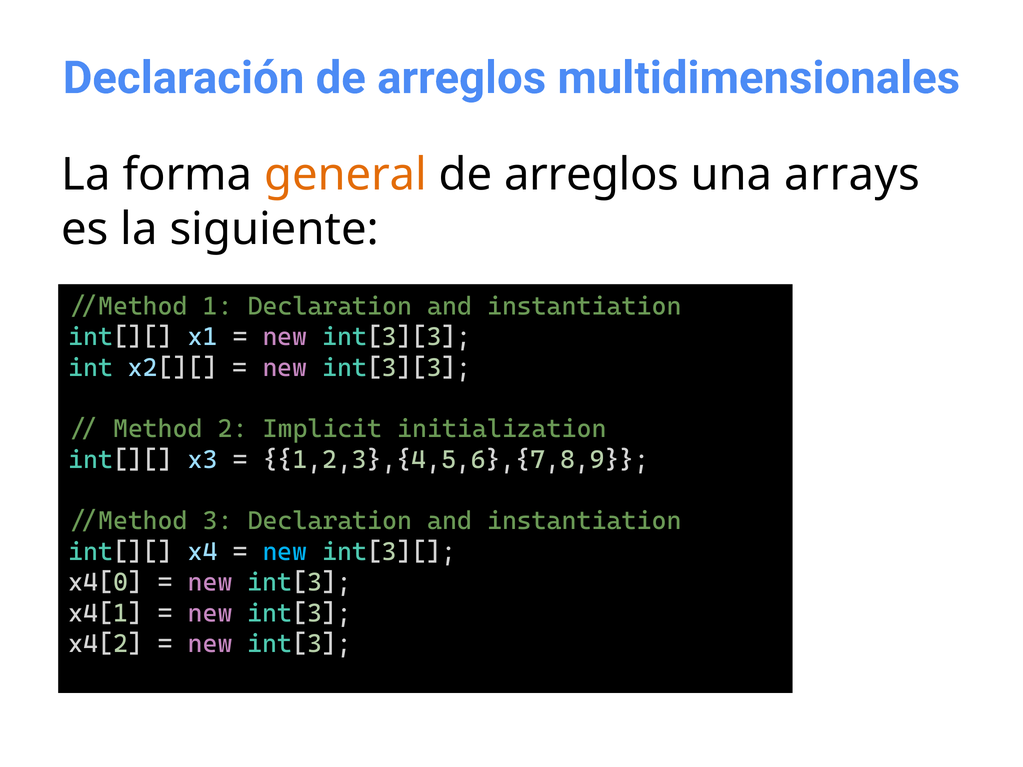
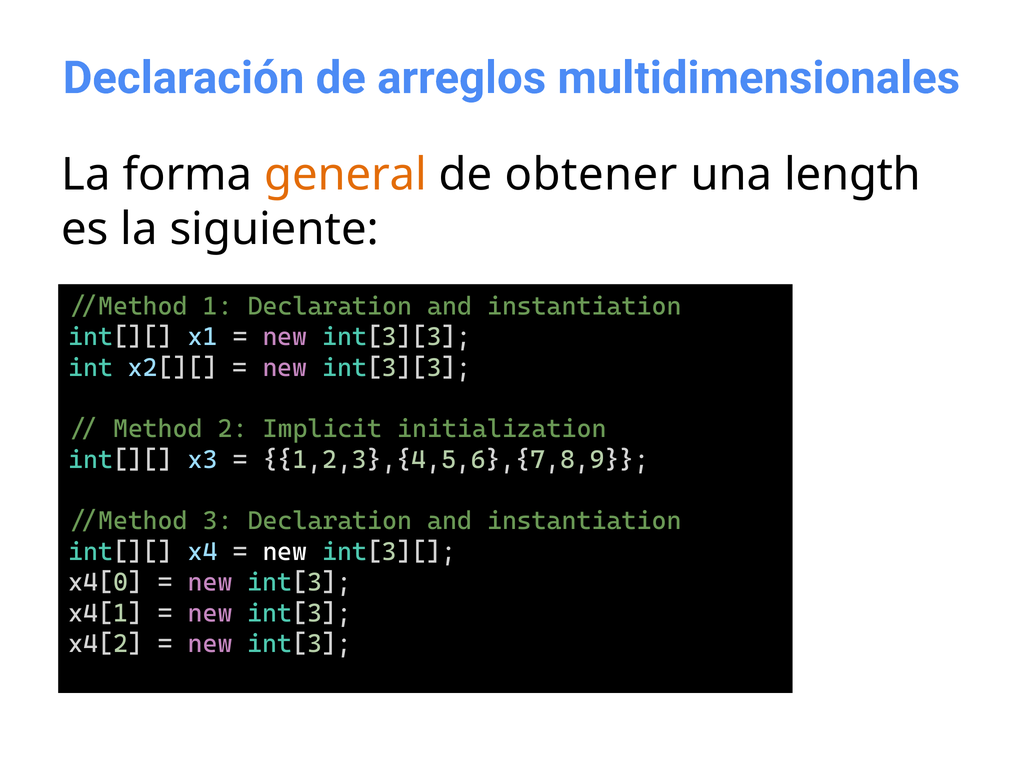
arreglos at (592, 175): arreglos -> obtener
arrays: arrays -> length
new at (285, 552) colour: light blue -> white
